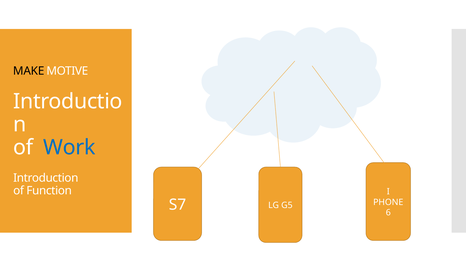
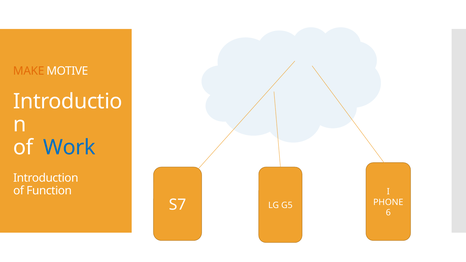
MAKE colour: black -> orange
